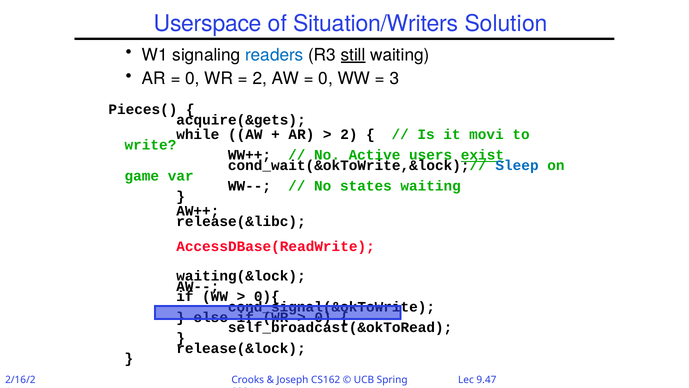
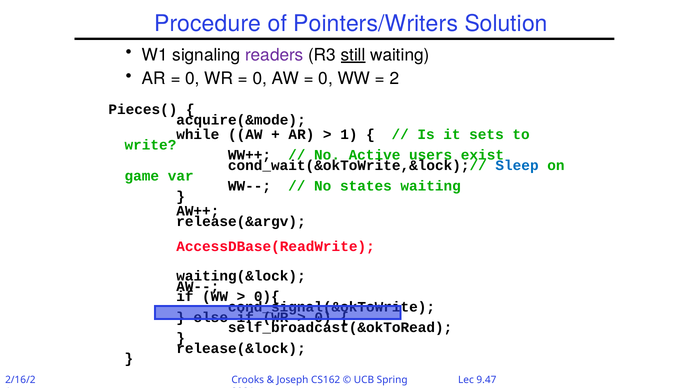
Userspace: Userspace -> Procedure
Situation/Writers: Situation/Writers -> Pointers/Writers
readers colour: blue -> purple
2 at (260, 79): 2 -> 0
3: 3 -> 2
acquire(&gets: acquire(&gets -> acquire(&mode
2 at (349, 134): 2 -> 1
movi: movi -> sets
exist underline: present -> none
release(&libc: release(&libc -> release(&argv
